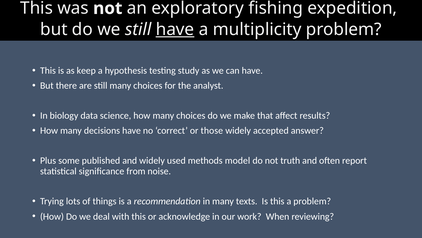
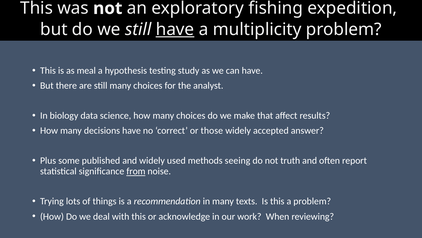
keep: keep -> meal
model: model -> seeing
from underline: none -> present
